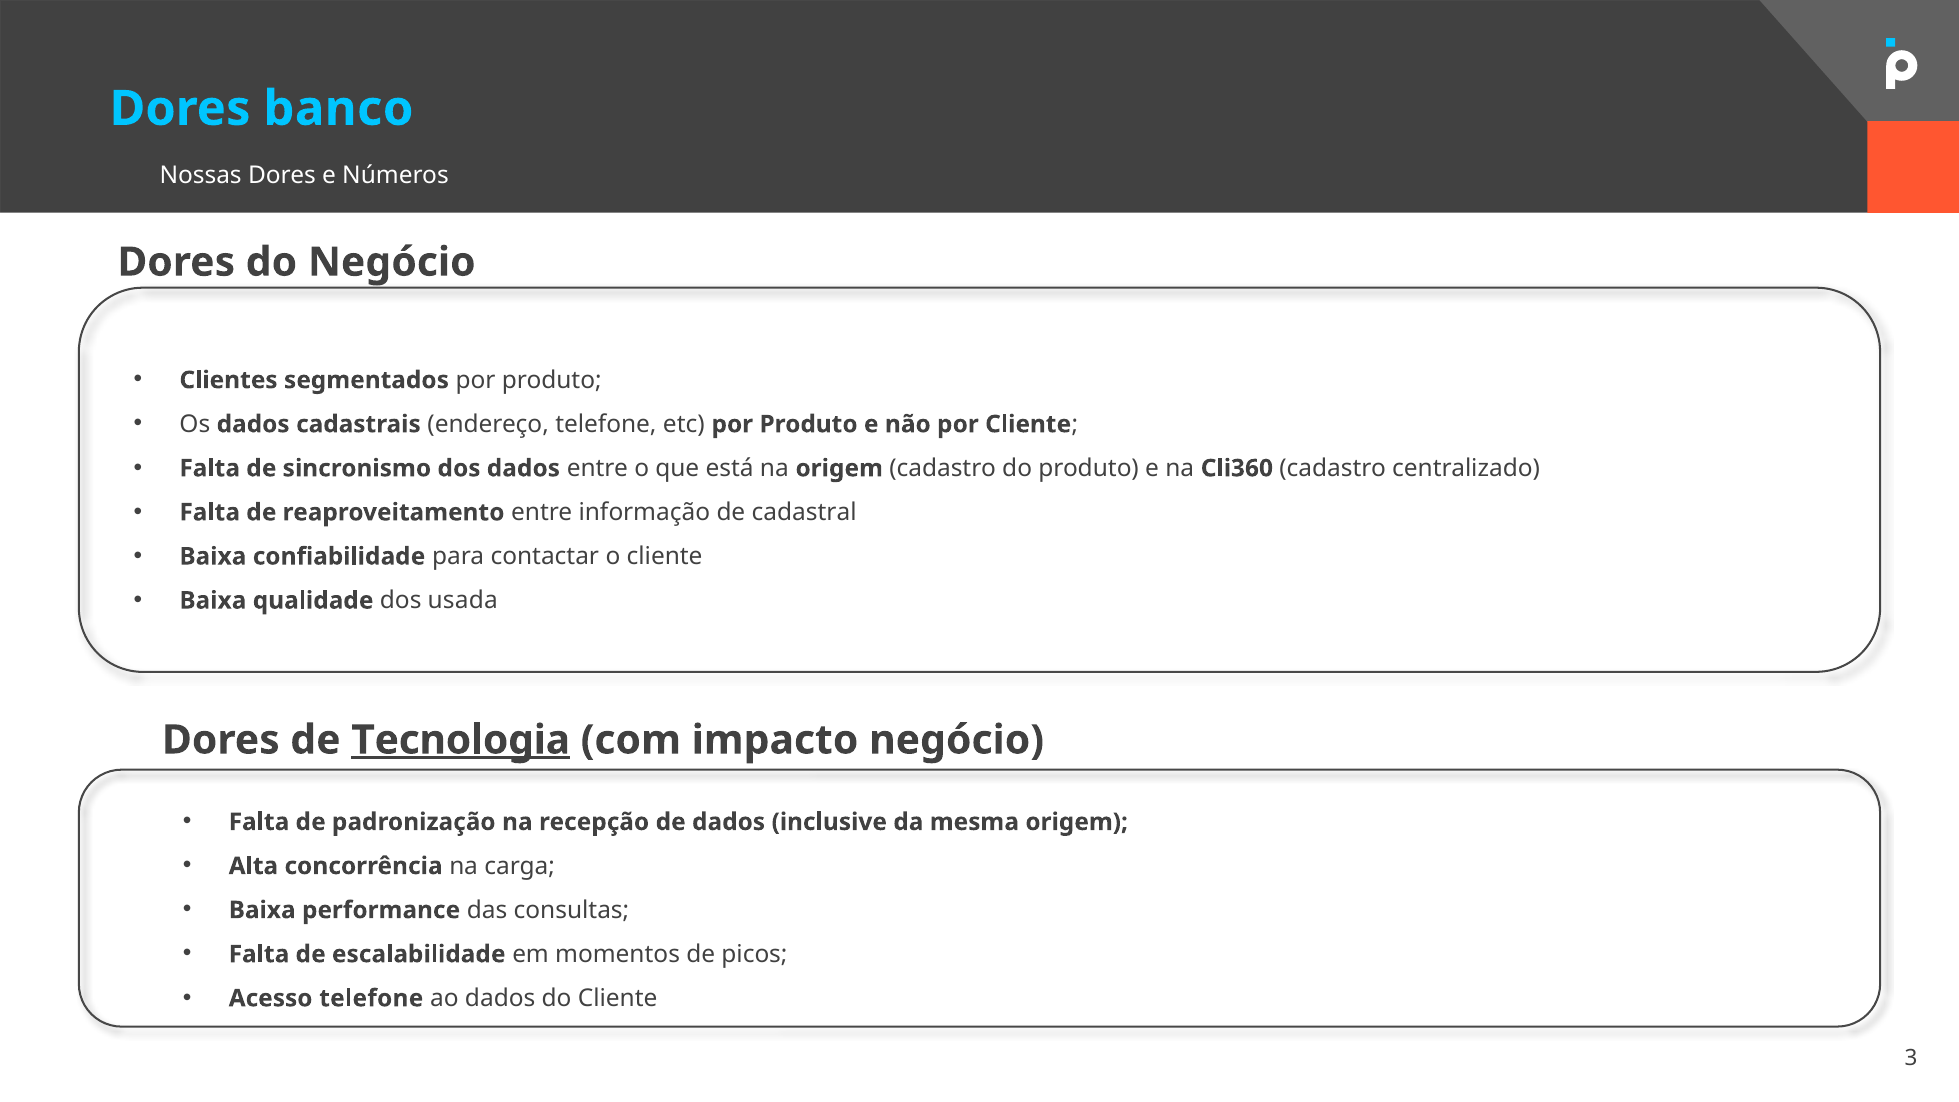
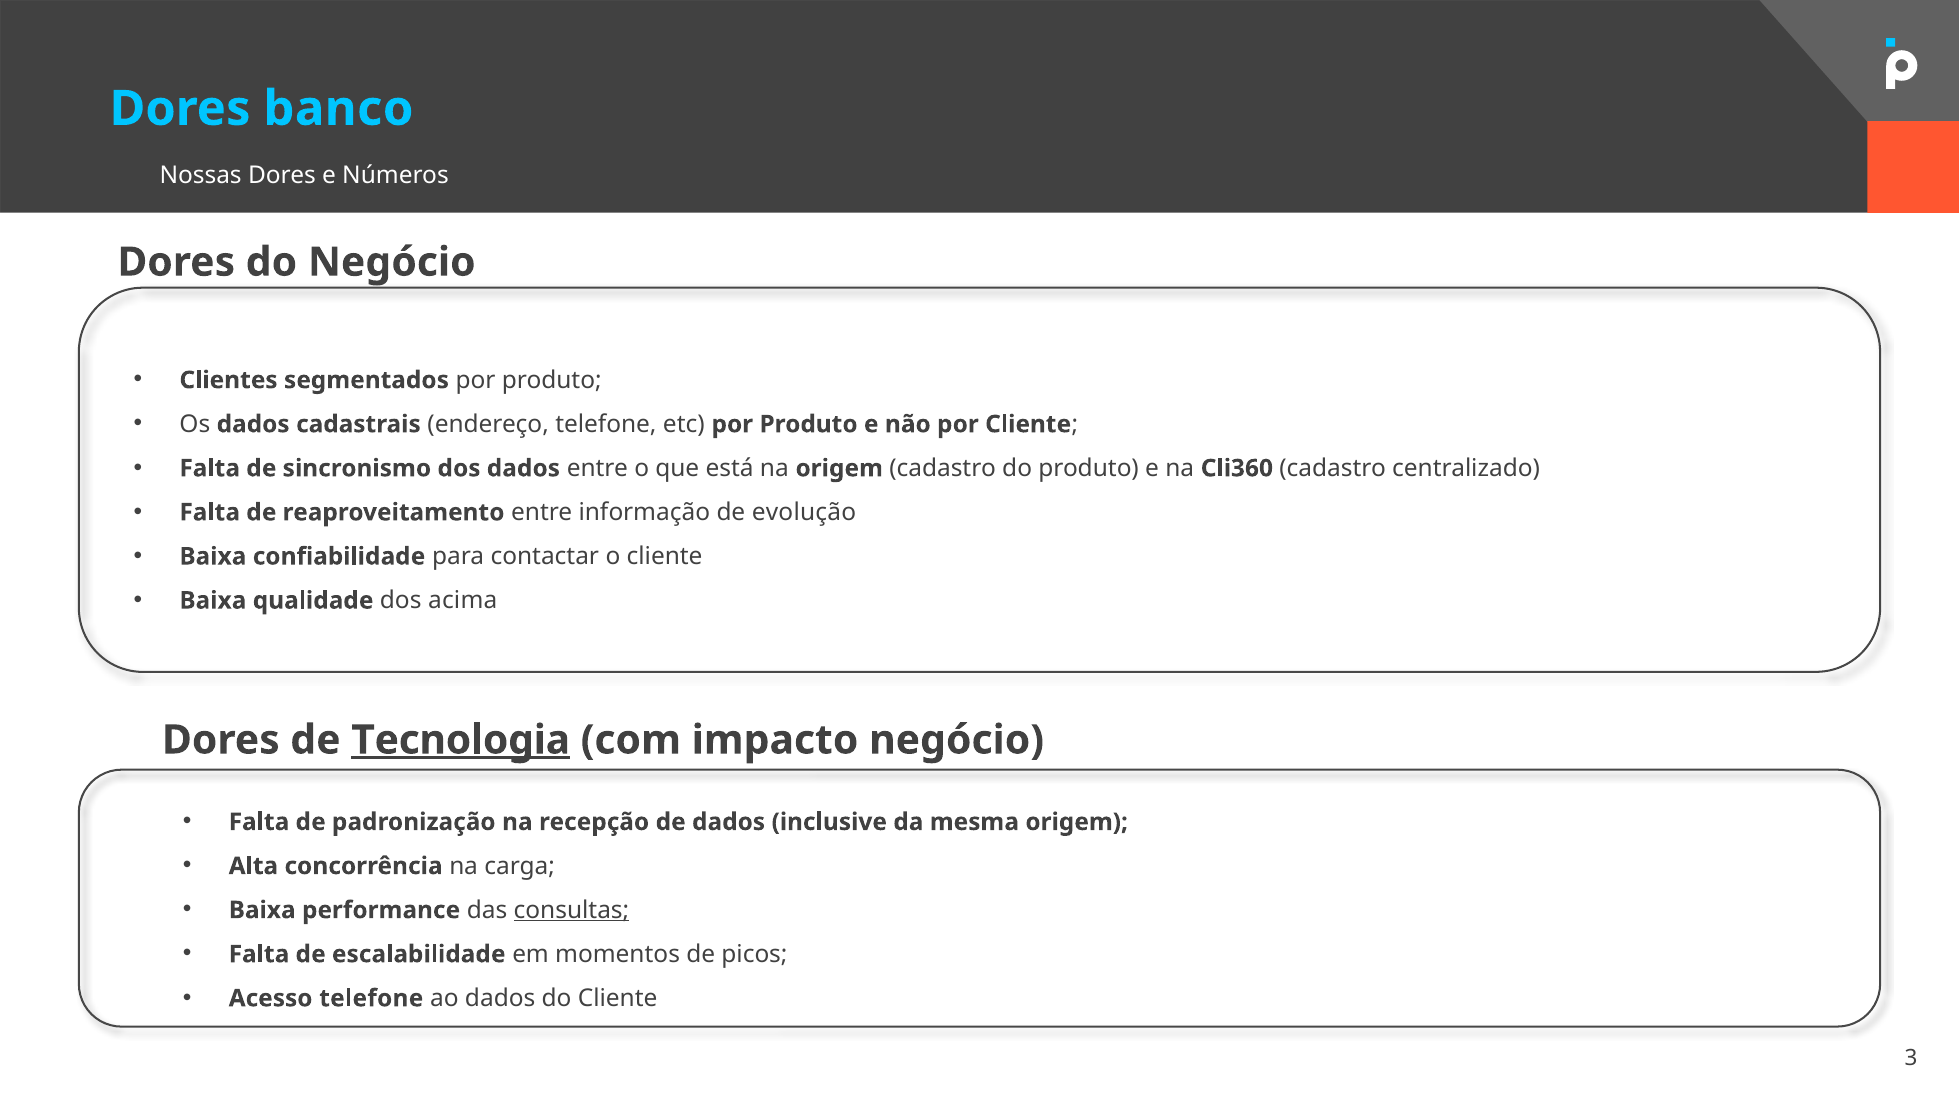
cadastral: cadastral -> evolução
usada: usada -> acima
consultas underline: none -> present
